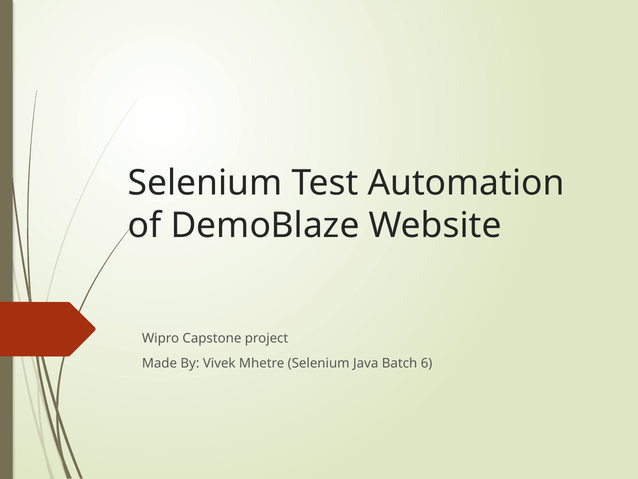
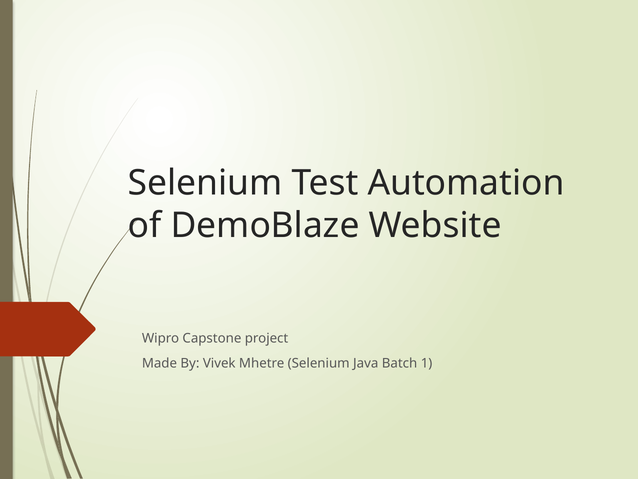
6: 6 -> 1
